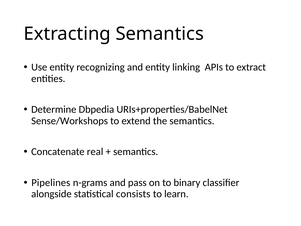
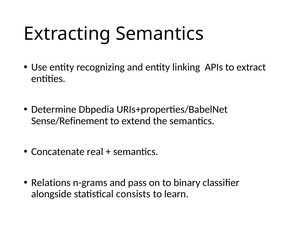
Sense/Workshops: Sense/Workshops -> Sense/Refinement
Pipelines: Pipelines -> Relations
